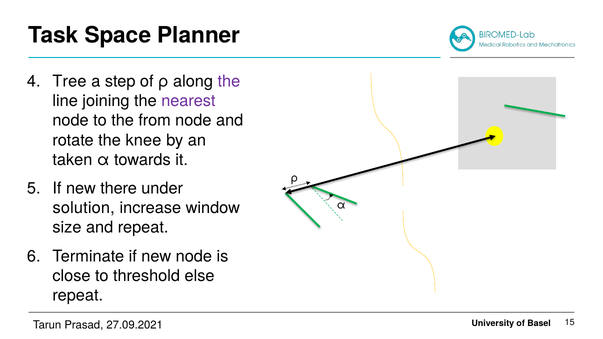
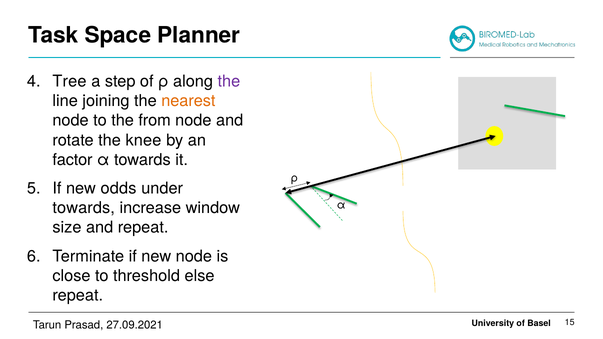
nearest colour: purple -> orange
taken: taken -> factor
there: there -> odds
solution at (84, 208): solution -> towards
